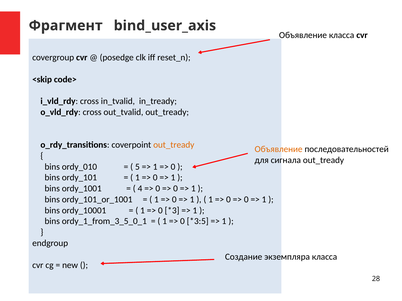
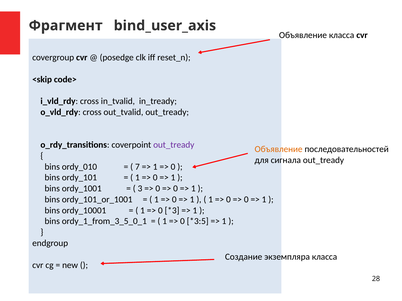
out_tready at (174, 145) colour: orange -> purple
5: 5 -> 7
4: 4 -> 3
